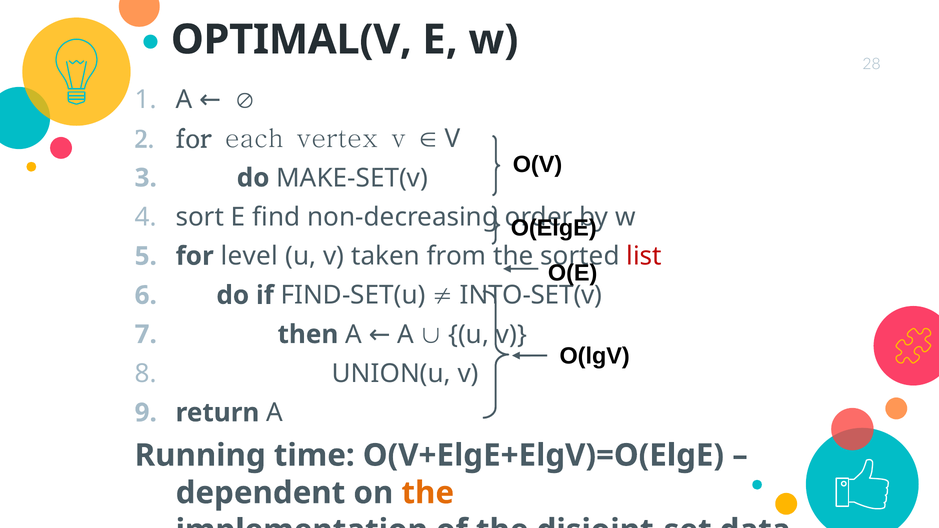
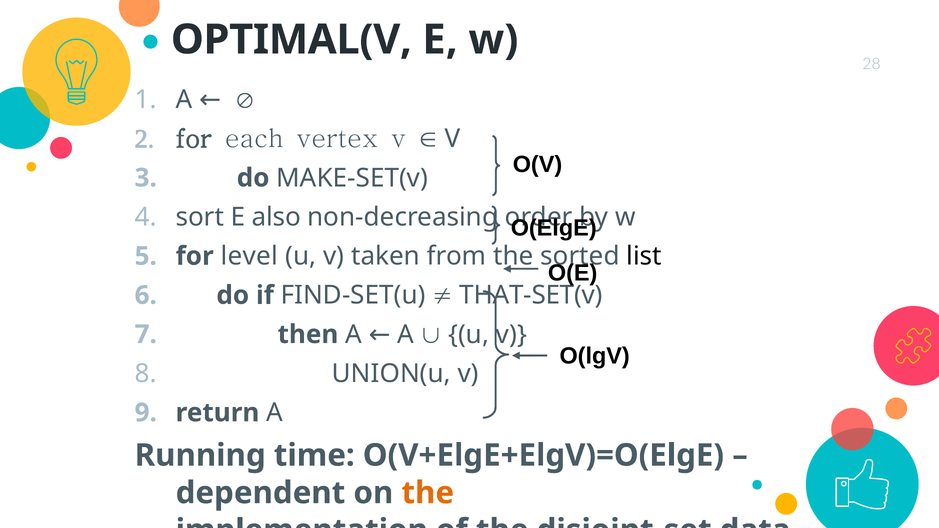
find: find -> also
list colour: red -> black
INTO-SET(v: INTO-SET(v -> THAT-SET(v
